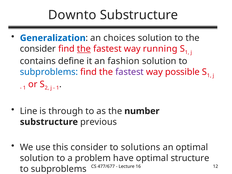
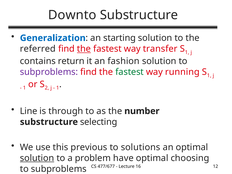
choices: choices -> starting
consider at (38, 49): consider -> referred
running: running -> transfer
define: define -> return
subproblems at (49, 72) colour: blue -> purple
fastest at (130, 72) colour: purple -> green
possible: possible -> running
previous: previous -> selecting
this consider: consider -> previous
solution at (37, 158) underline: none -> present
structure: structure -> choosing
